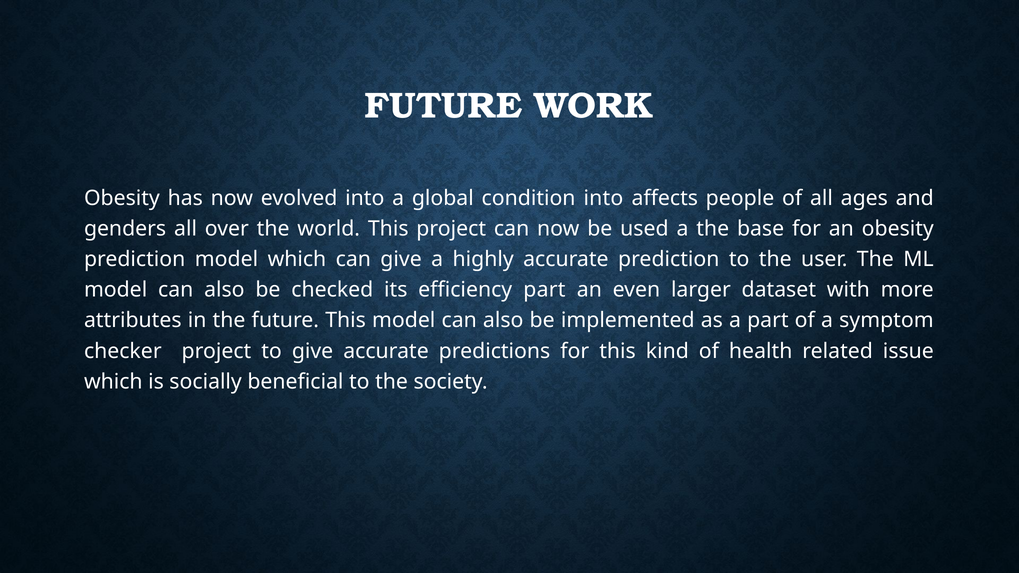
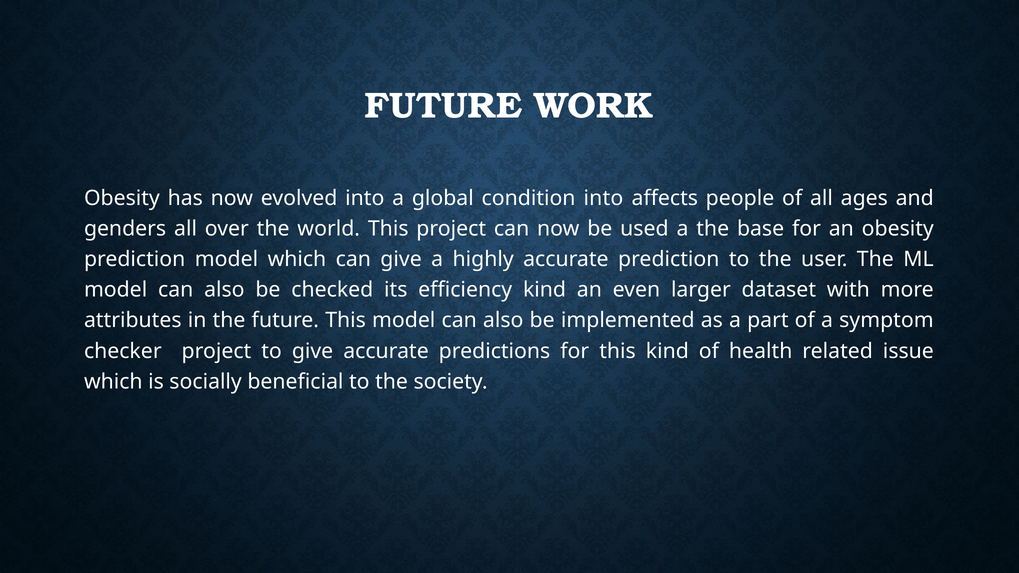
efficiency part: part -> kind
